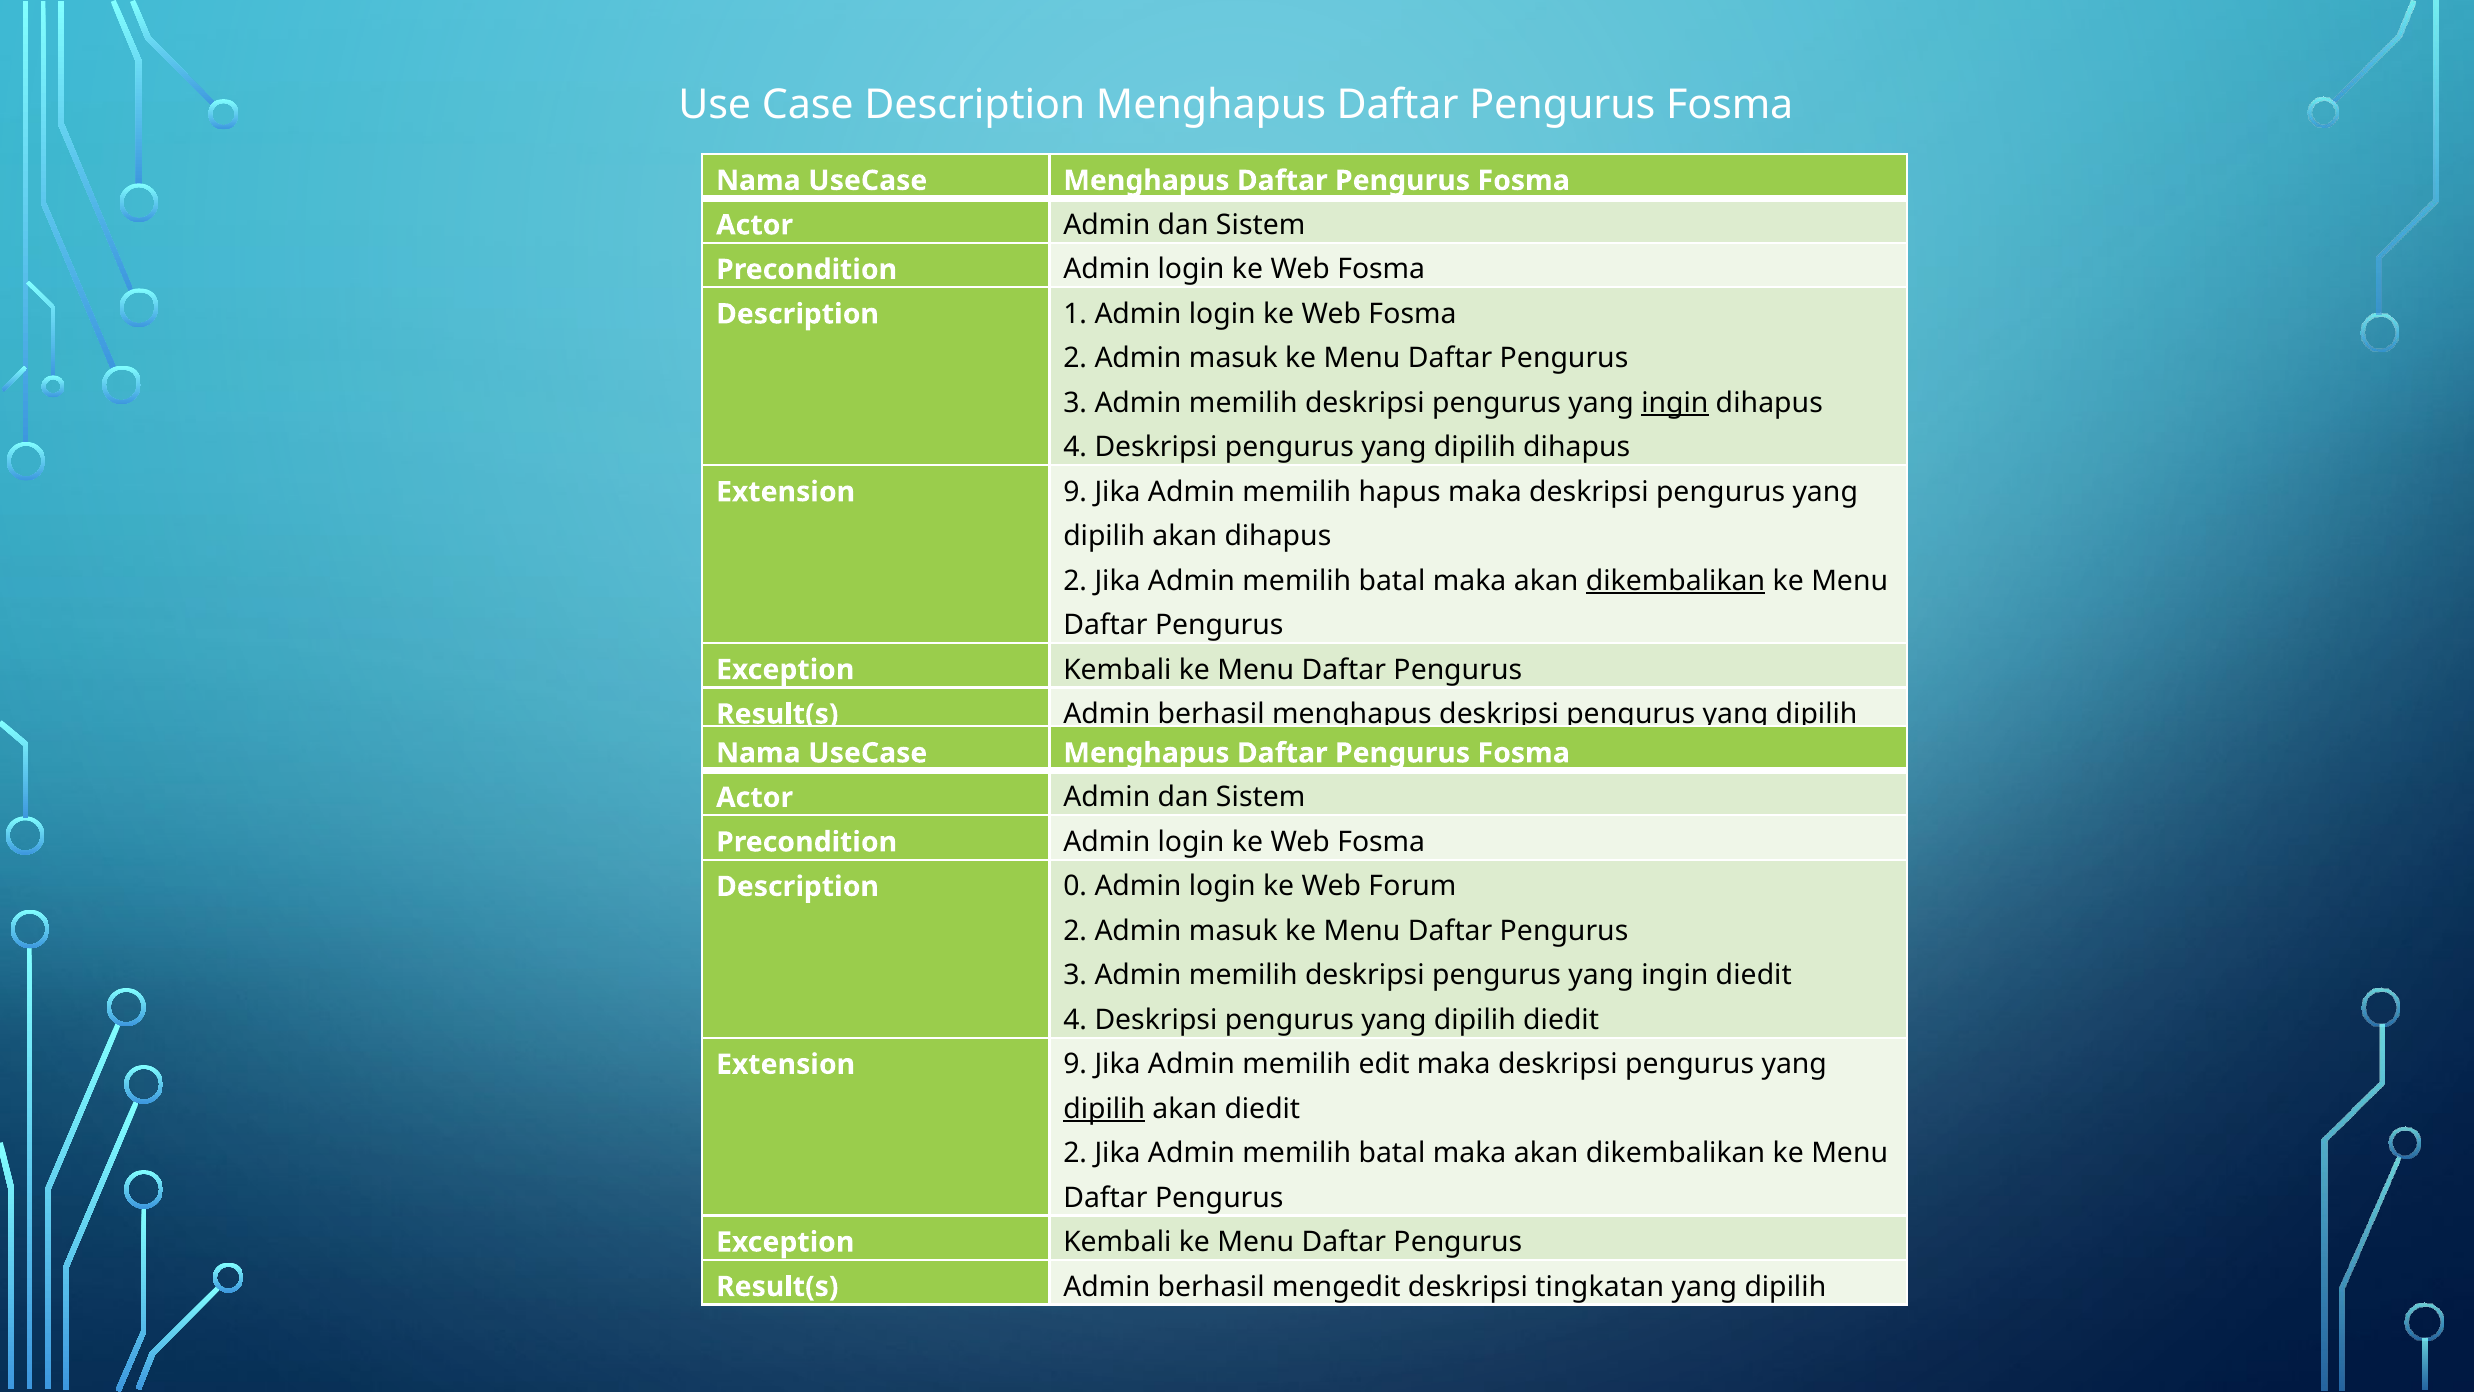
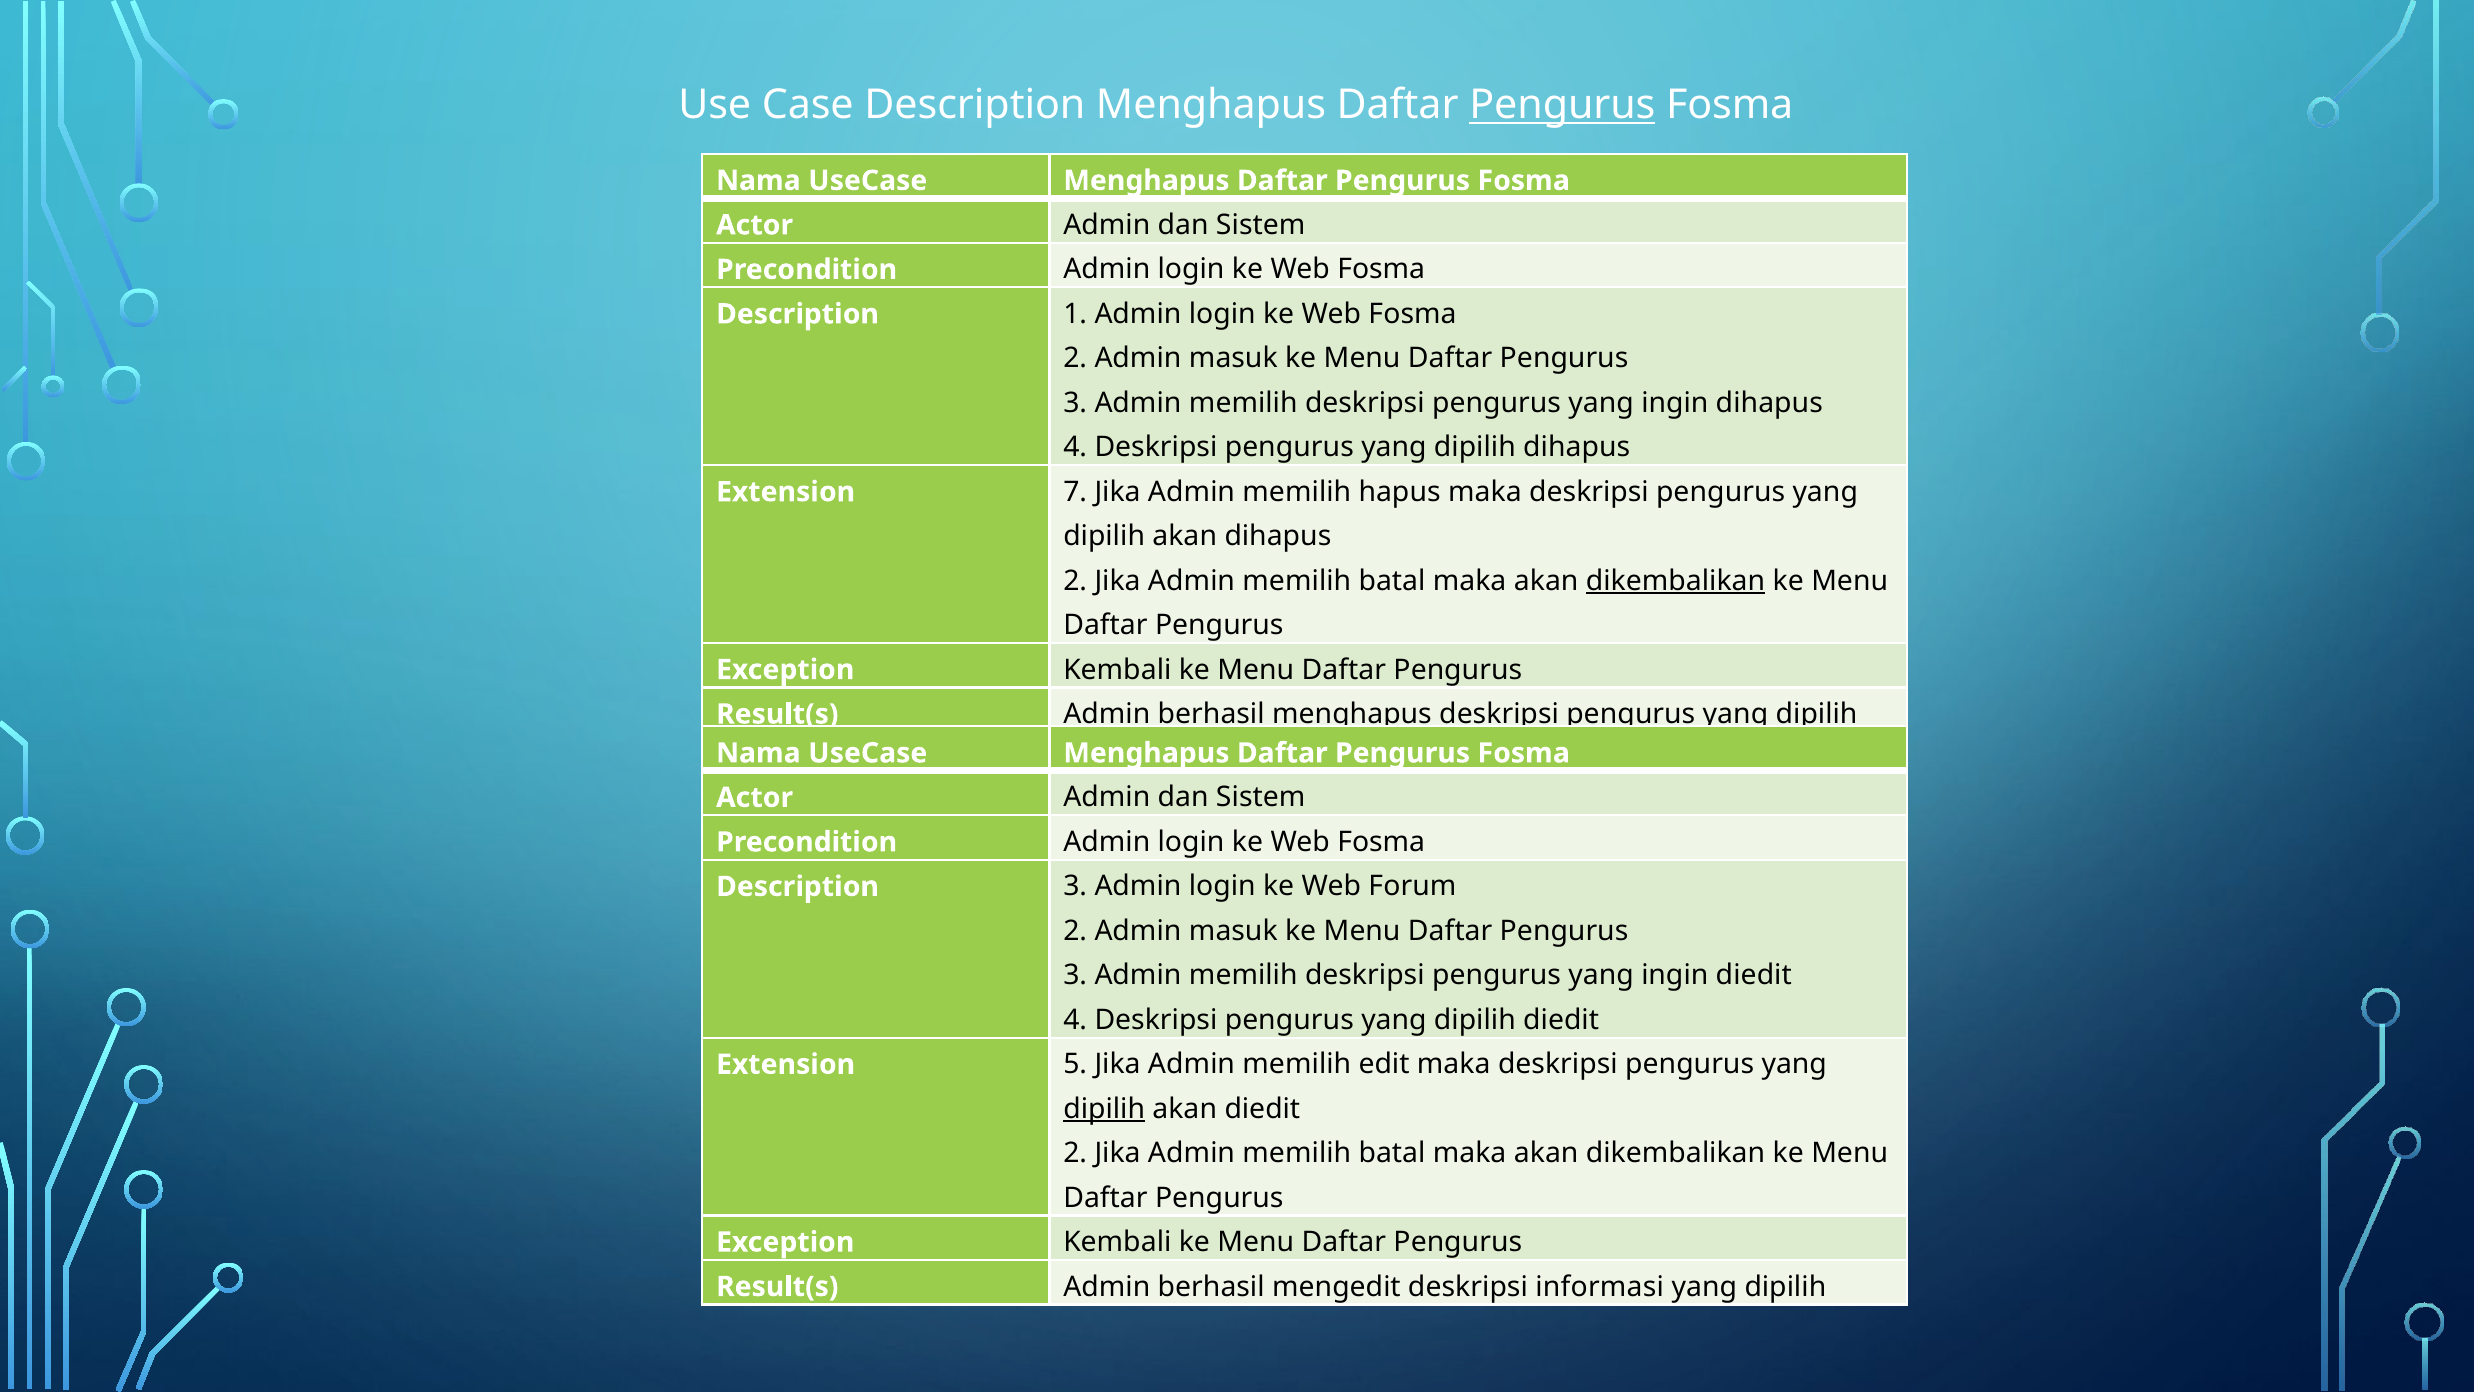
Pengurus at (1562, 105) underline: none -> present
ingin at (1675, 403) underline: present -> none
9 at (1075, 492): 9 -> 7
Description 0: 0 -> 3
9 at (1075, 1064): 9 -> 5
tingkatan: tingkatan -> informasi
